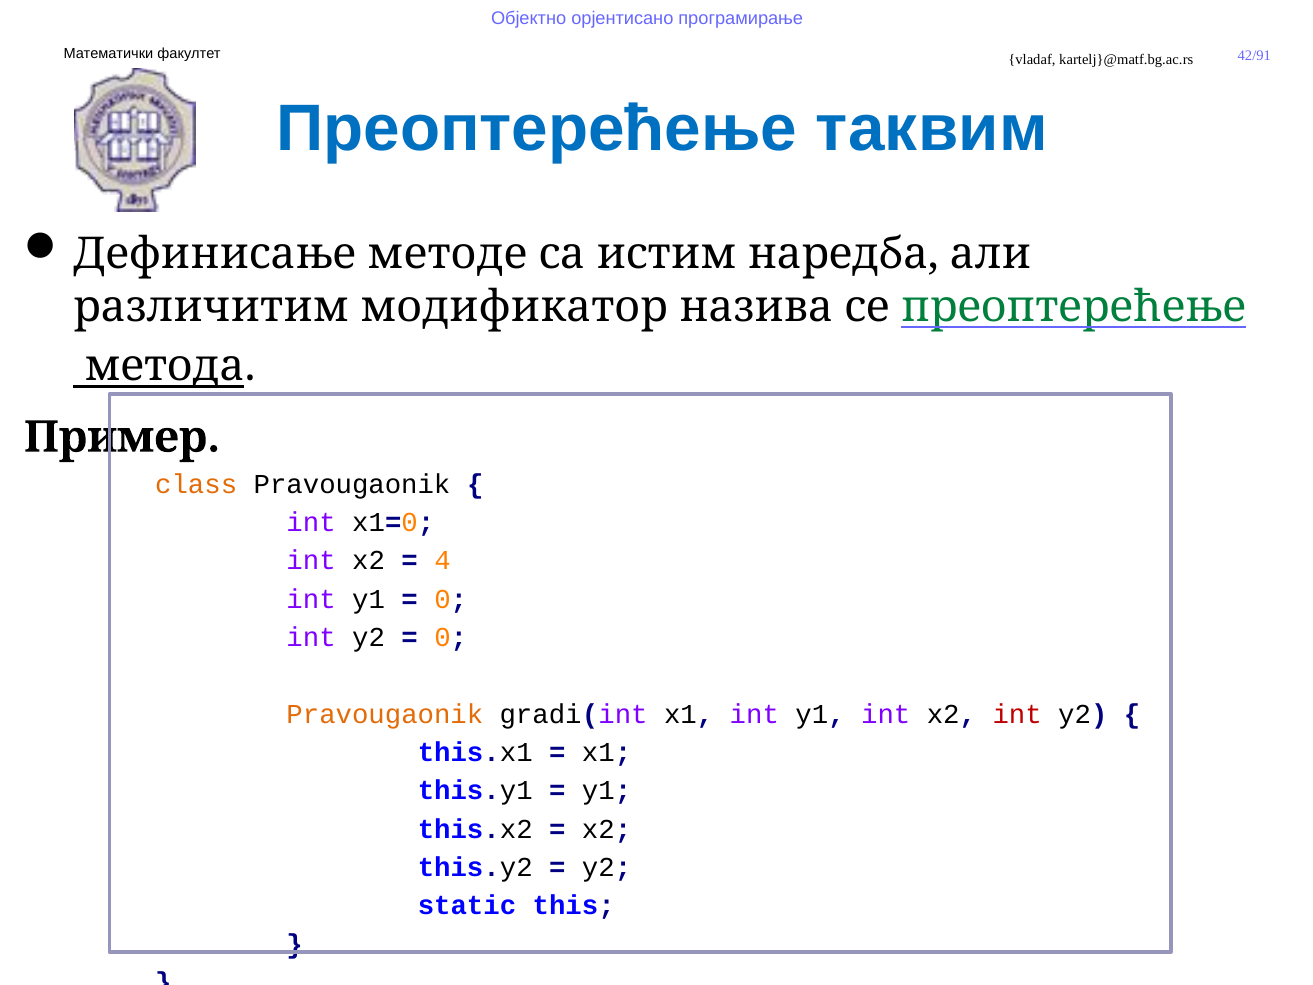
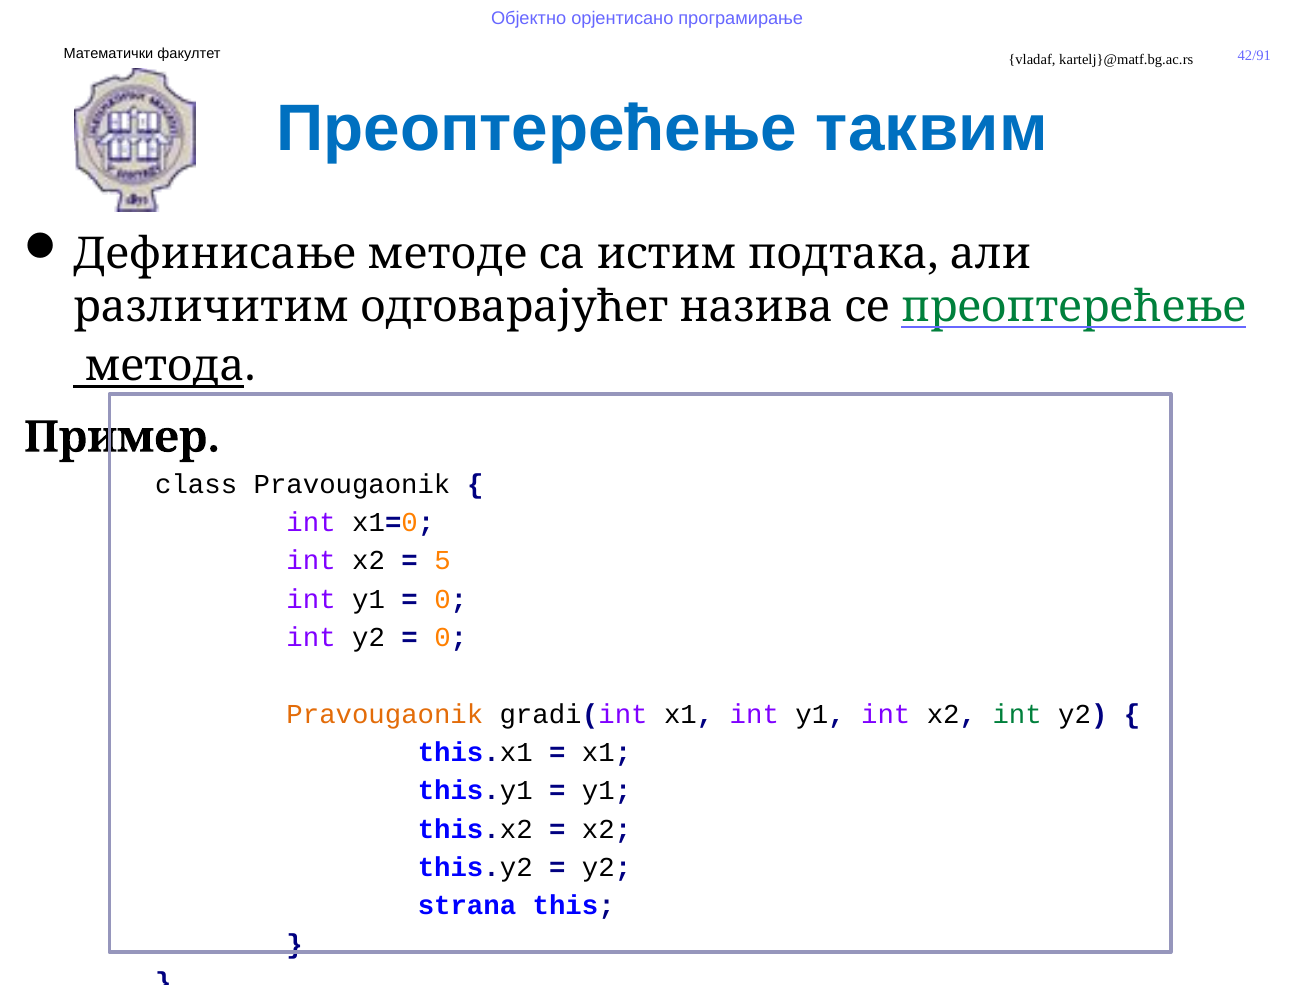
наредба: наредба -> подтака
модификатор: модификатор -> одговарајућег
class colour: orange -> black
4: 4 -> 5
int at (1017, 714) colour: red -> green
static: static -> strana
